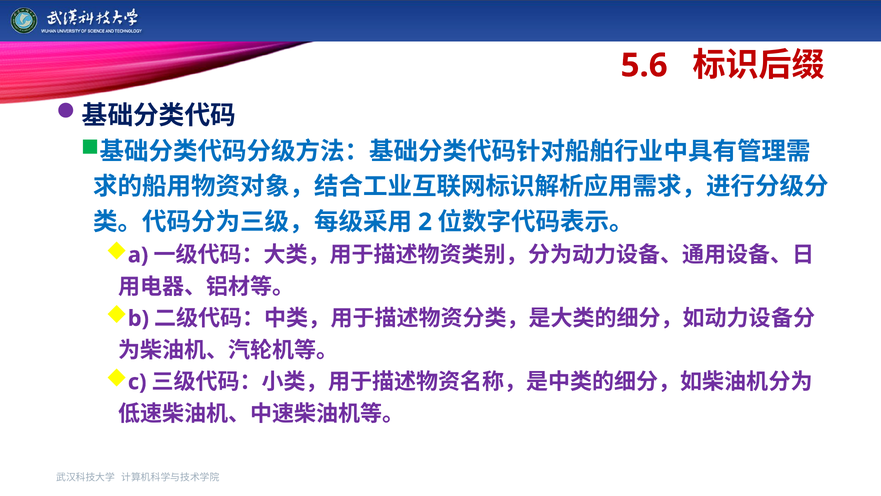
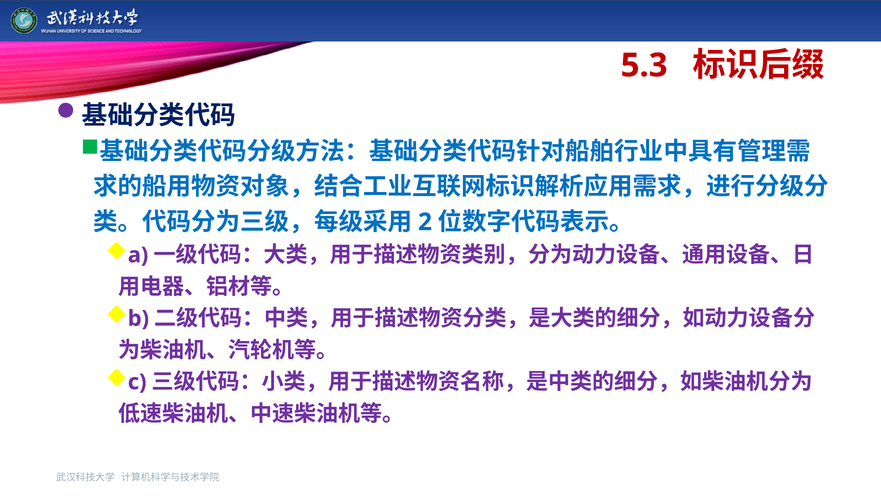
5.6: 5.6 -> 5.3
